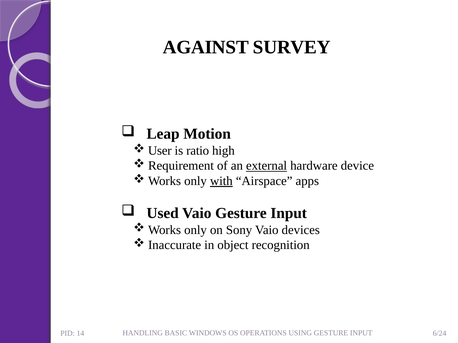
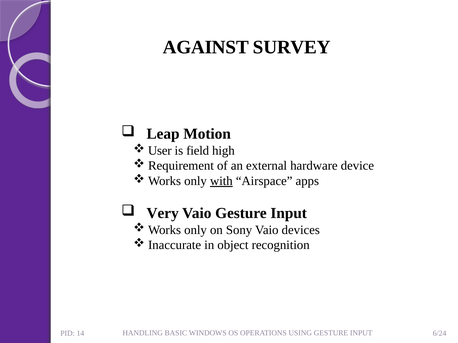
ratio: ratio -> field
external underline: present -> none
Used: Used -> Very
